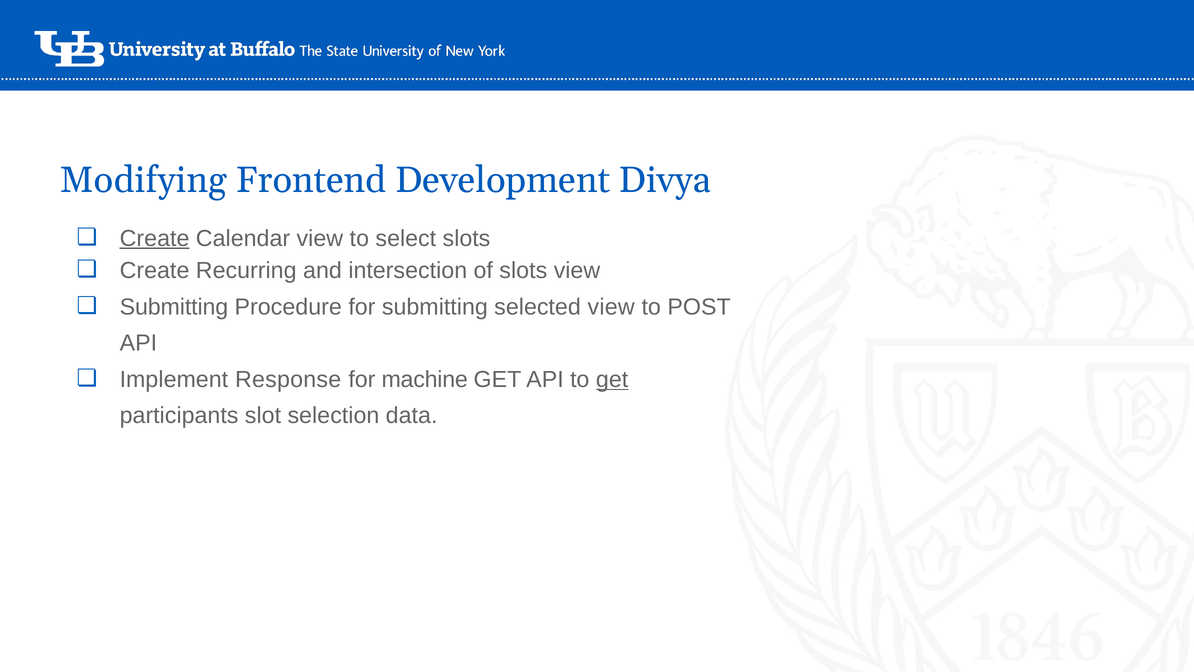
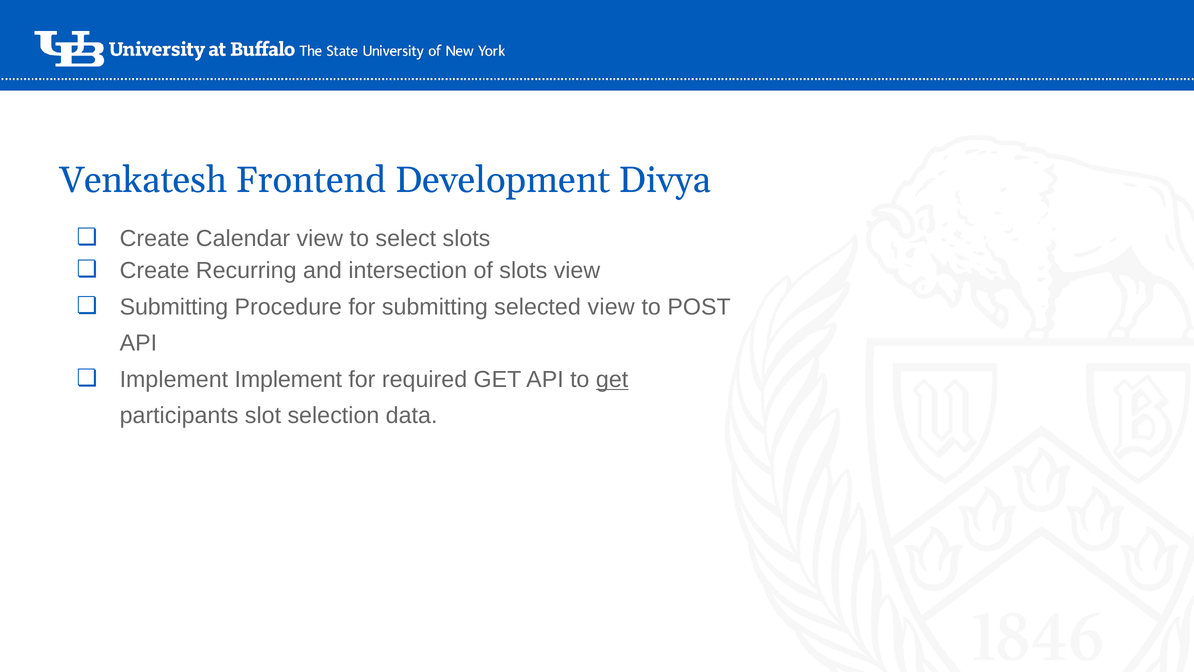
Modifying: Modifying -> Venkatesh
Create at (155, 238) underline: present -> none
Implement Response: Response -> Implement
machine: machine -> required
